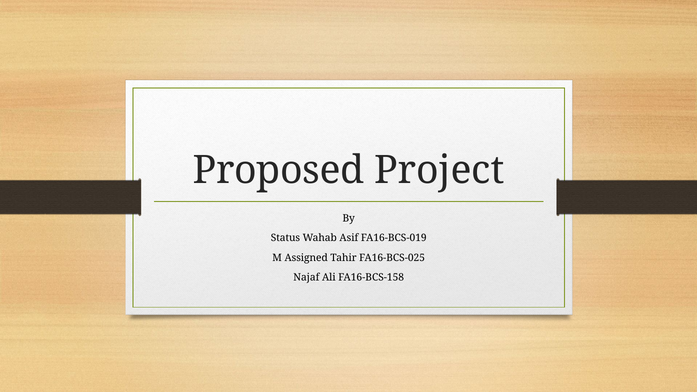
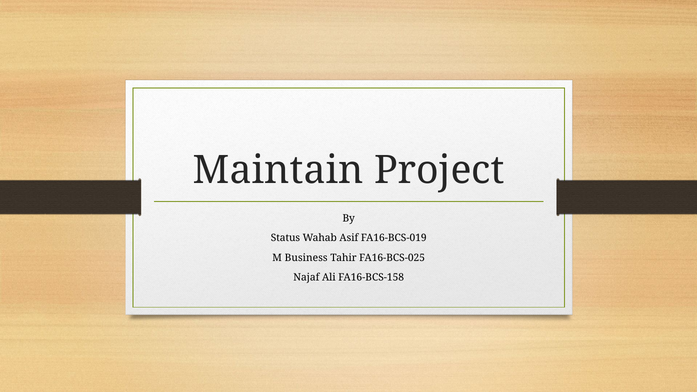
Proposed: Proposed -> Maintain
Assigned: Assigned -> Business
